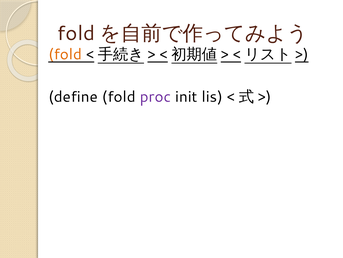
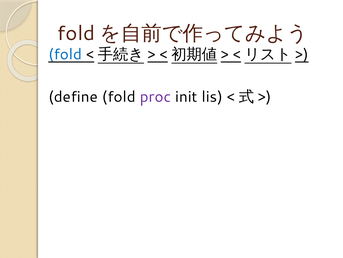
fold at (65, 54) colour: orange -> blue
